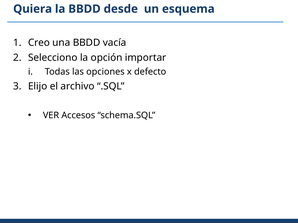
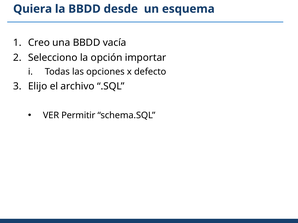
Accesos: Accesos -> Permitir
